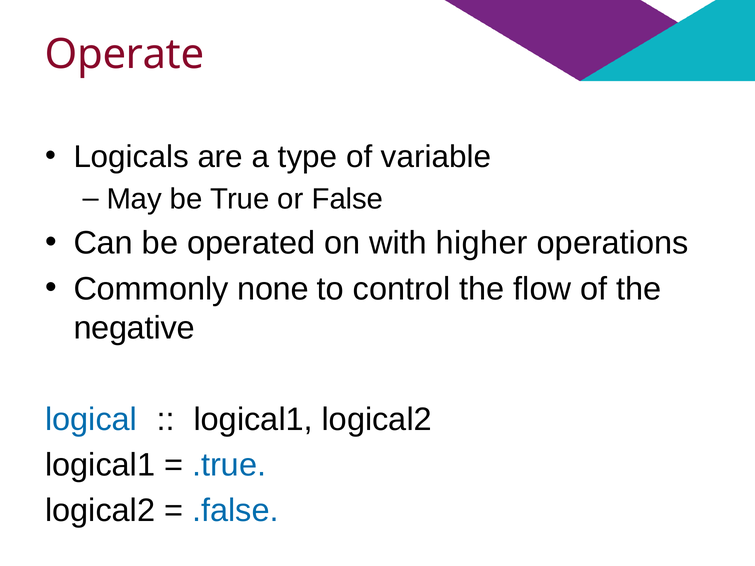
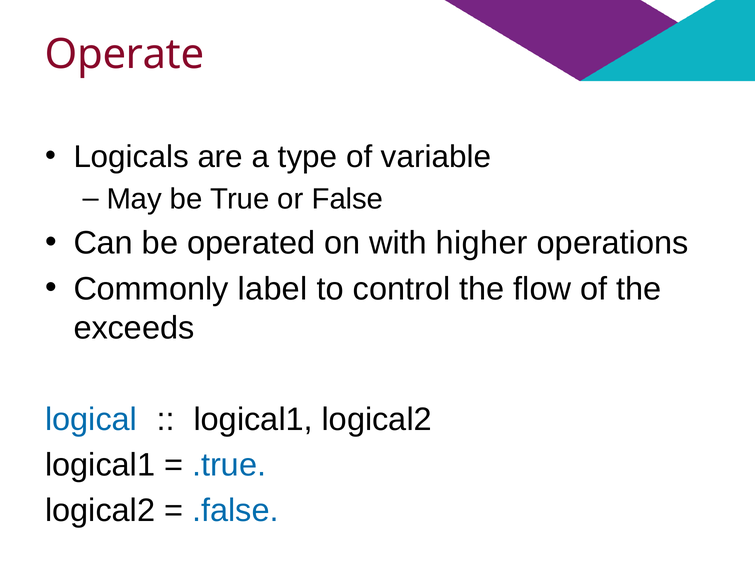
none: none -> label
negative: negative -> exceeds
